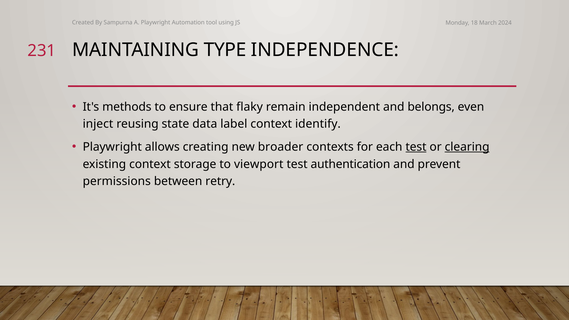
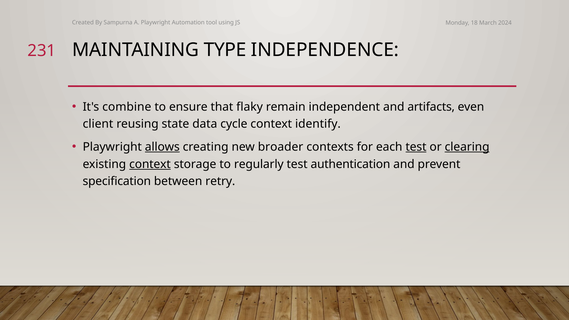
methods: methods -> combine
belongs: belongs -> artifacts
inject: inject -> client
label: label -> cycle
allows underline: none -> present
context at (150, 164) underline: none -> present
viewport: viewport -> regularly
permissions: permissions -> specification
